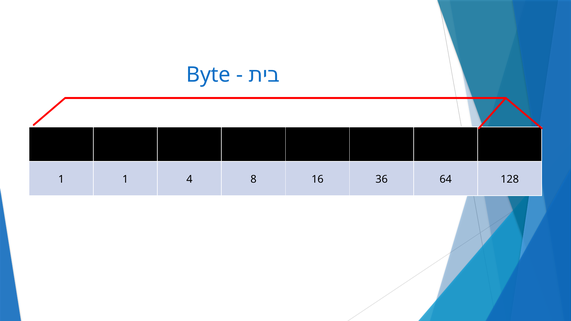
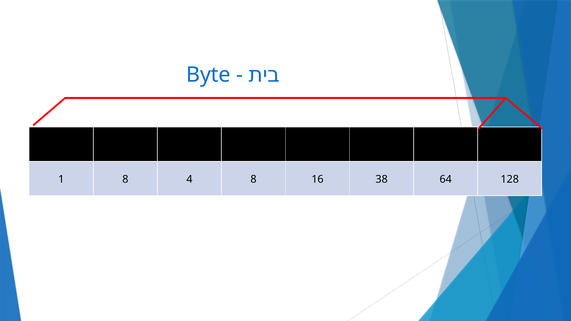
1 1: 1 -> 8
36: 36 -> 38
